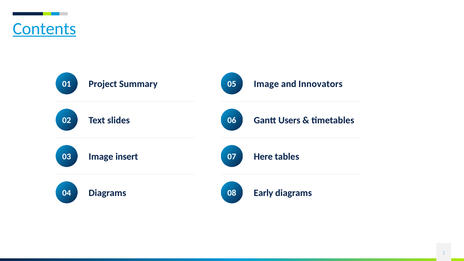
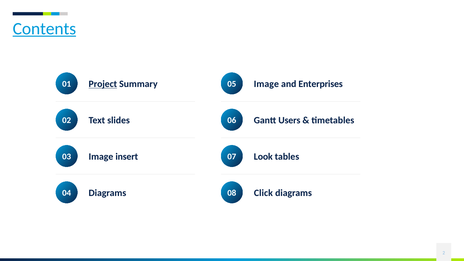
Project underline: none -> present
Innovators: Innovators -> Enterprises
Here: Here -> Look
Early: Early -> Click
